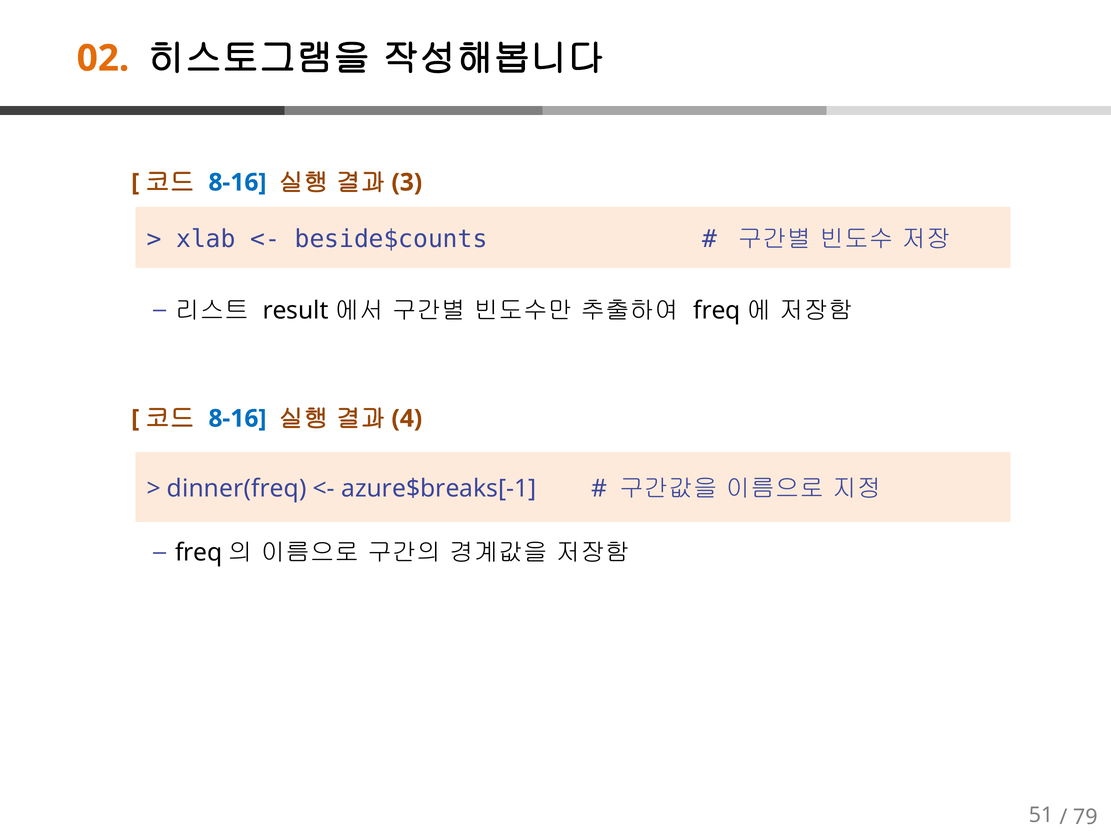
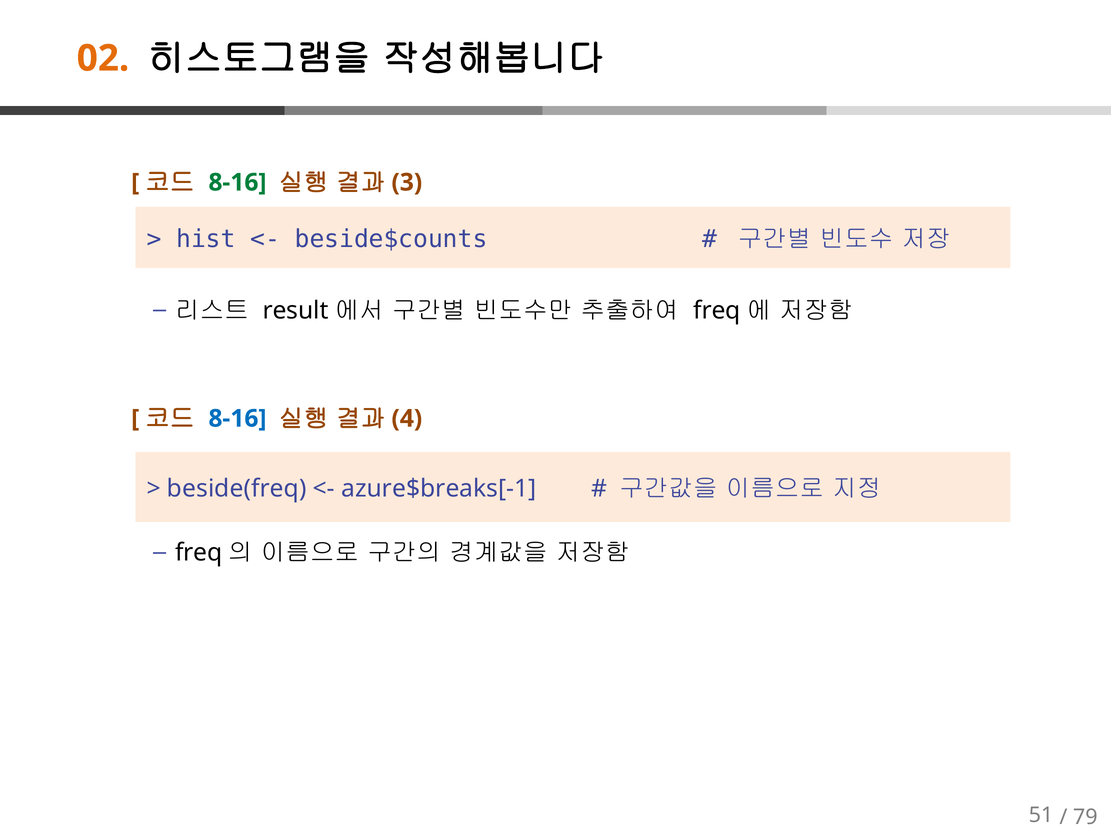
8-16 at (237, 182) colour: blue -> green
xlab: xlab -> hist
dinner(freq: dinner(freq -> beside(freq
